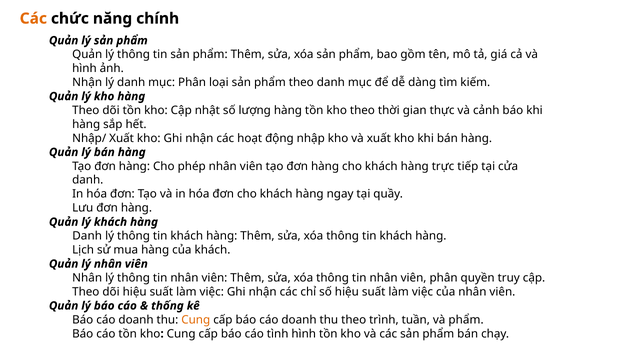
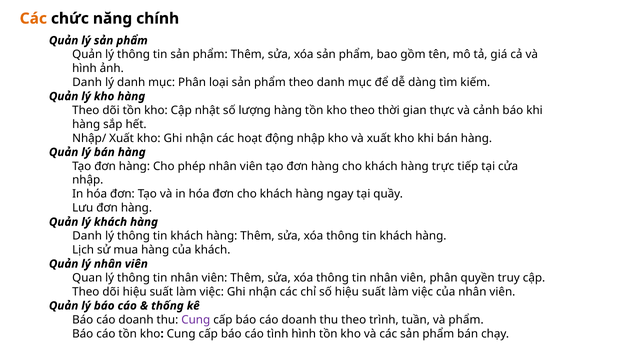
Nhận at (87, 82): Nhận -> Danh
danh at (88, 180): danh -> nhập
Nhân at (87, 278): Nhân -> Quan
Cung at (196, 320) colour: orange -> purple
